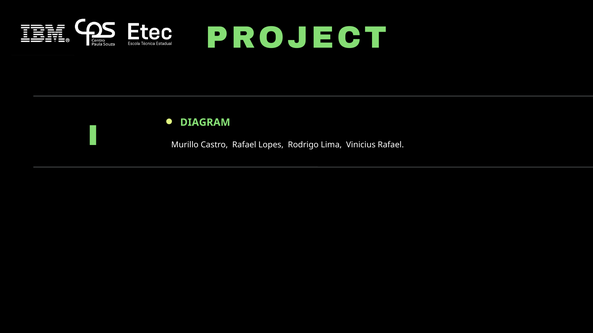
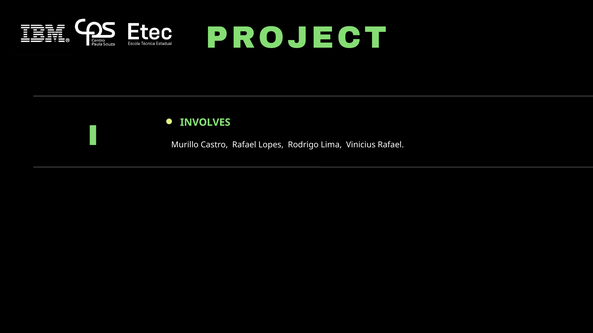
DIAGRAM: DIAGRAM -> INVOLVES
